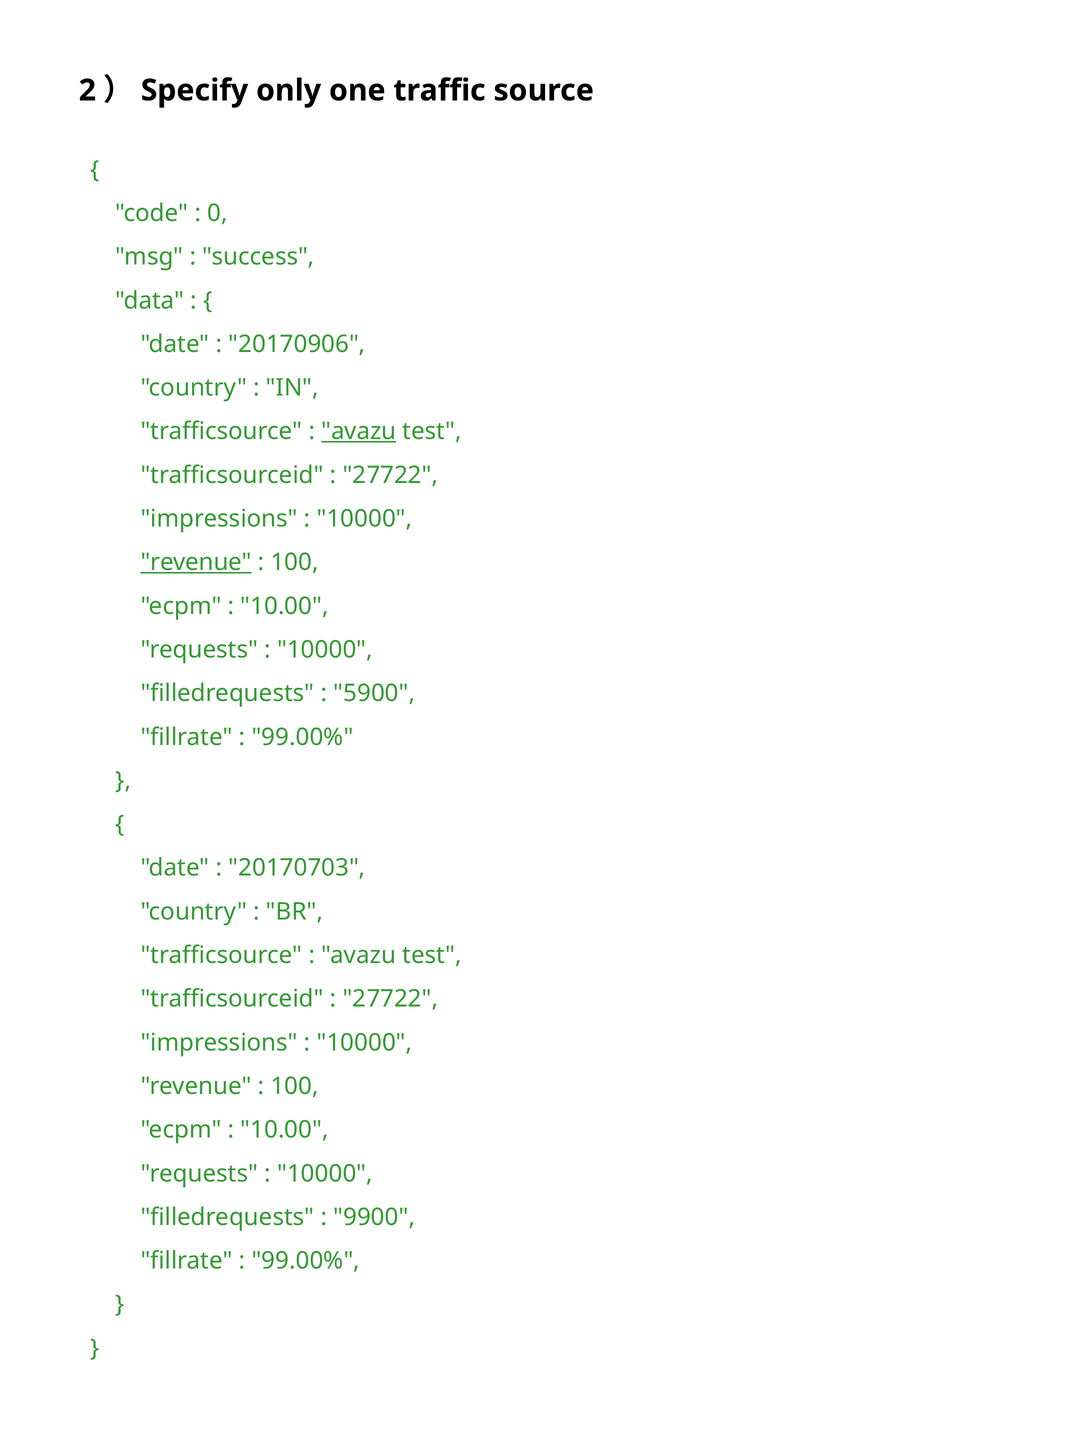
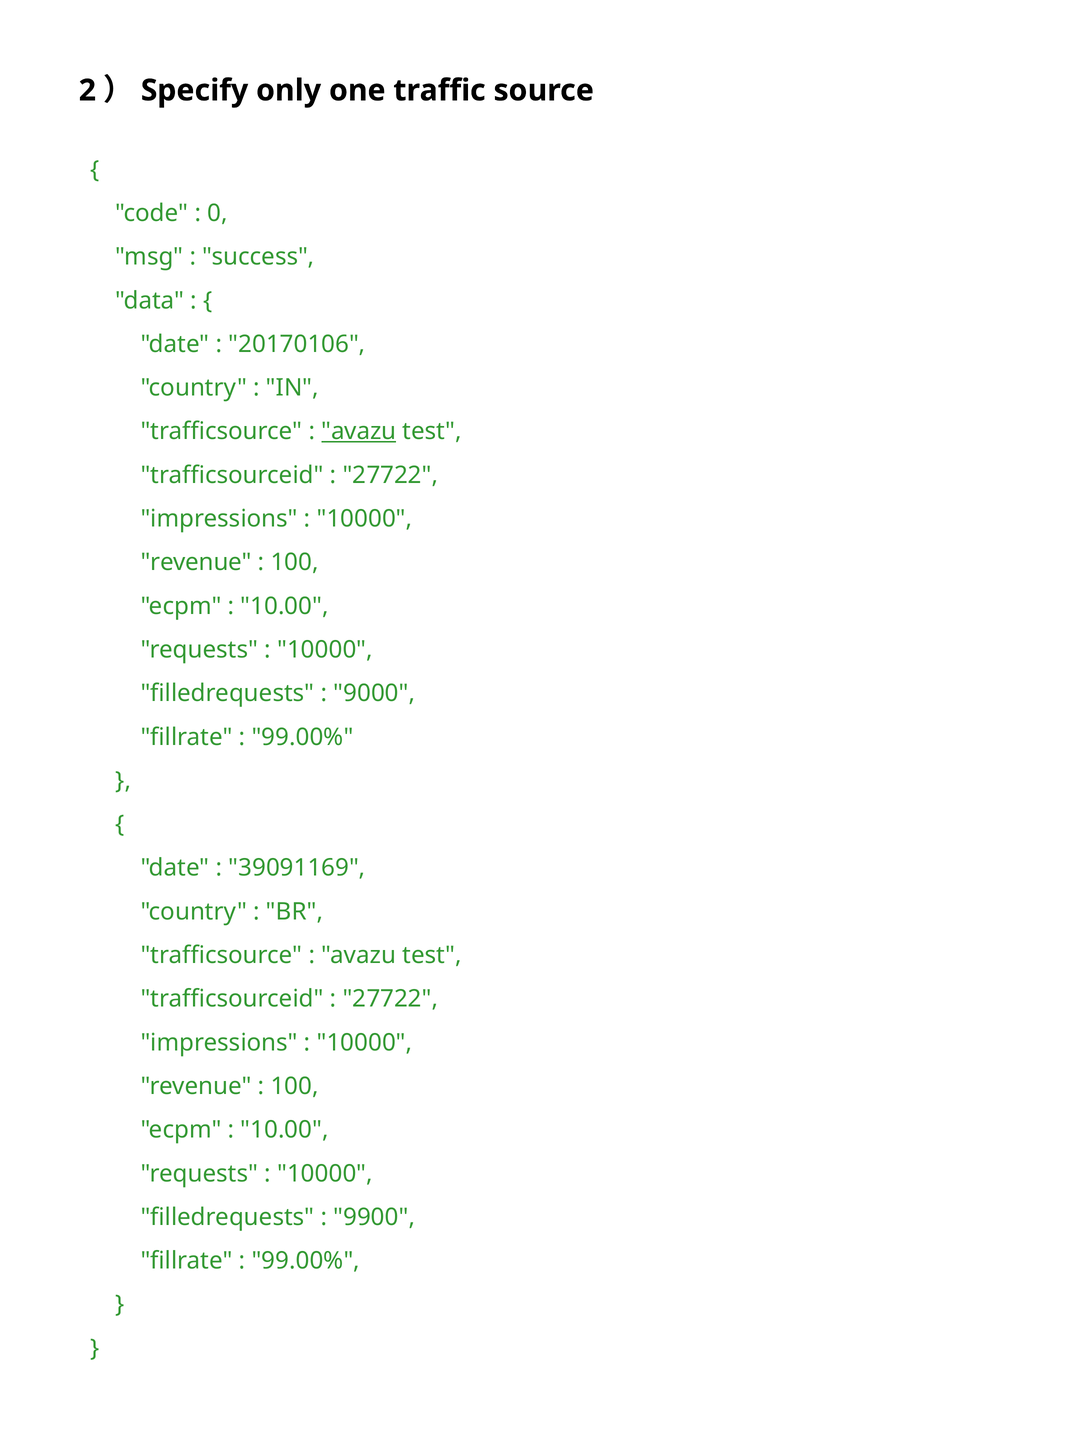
20170906: 20170906 -> 20170106
revenue at (196, 562) underline: present -> none
5900: 5900 -> 9000
20170703: 20170703 -> 39091169
